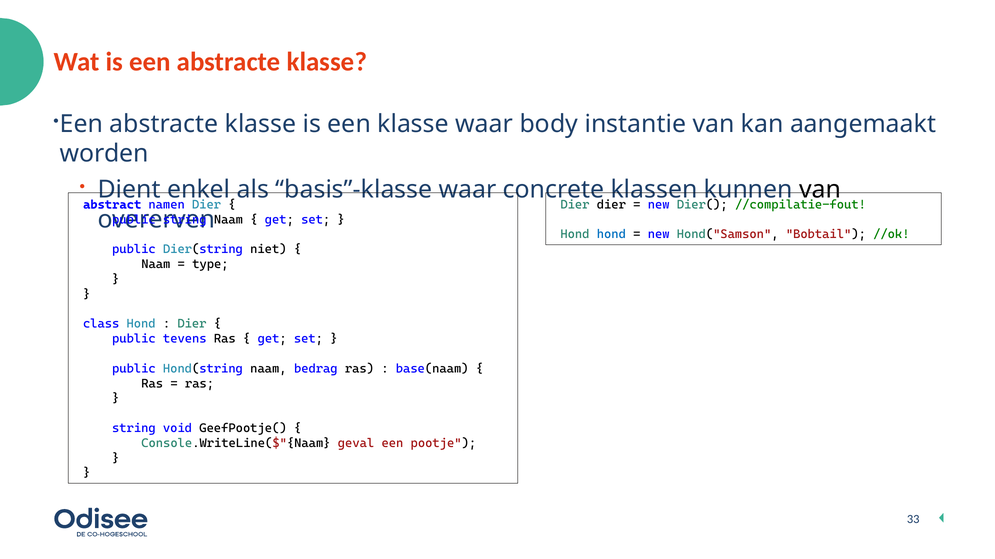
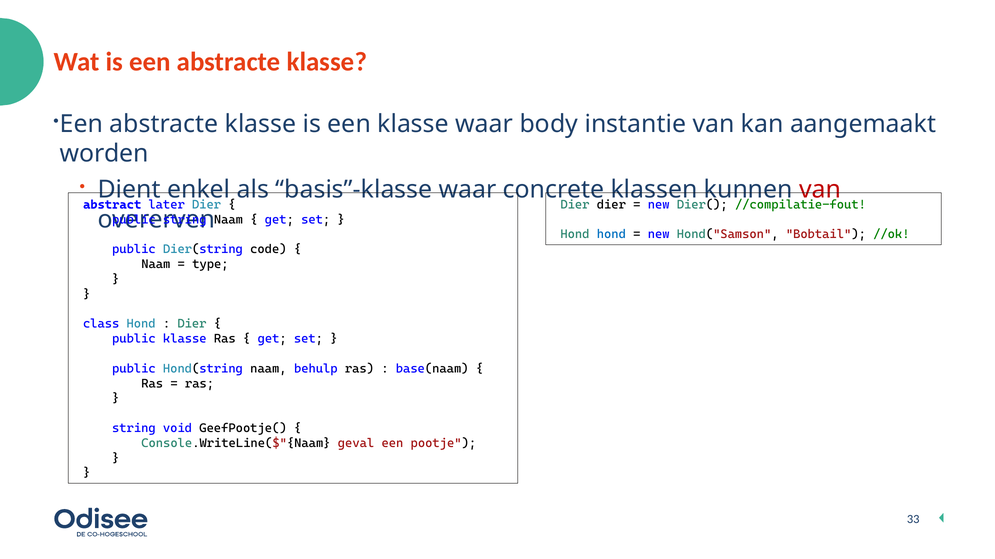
van at (820, 190) colour: black -> red
namen: namen -> later
niet: niet -> code
public tevens: tevens -> klasse
bedrag: bedrag -> behulp
